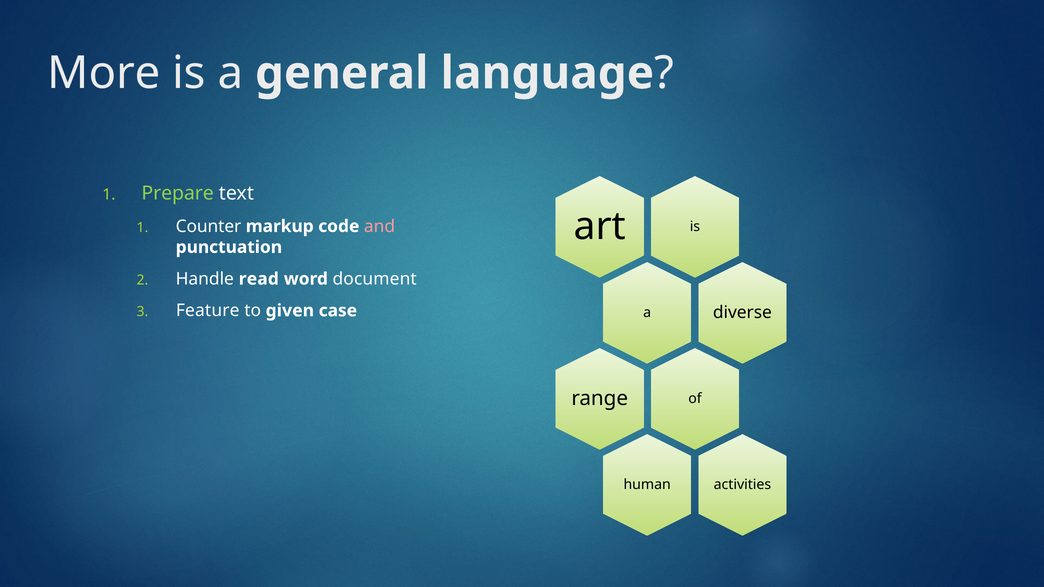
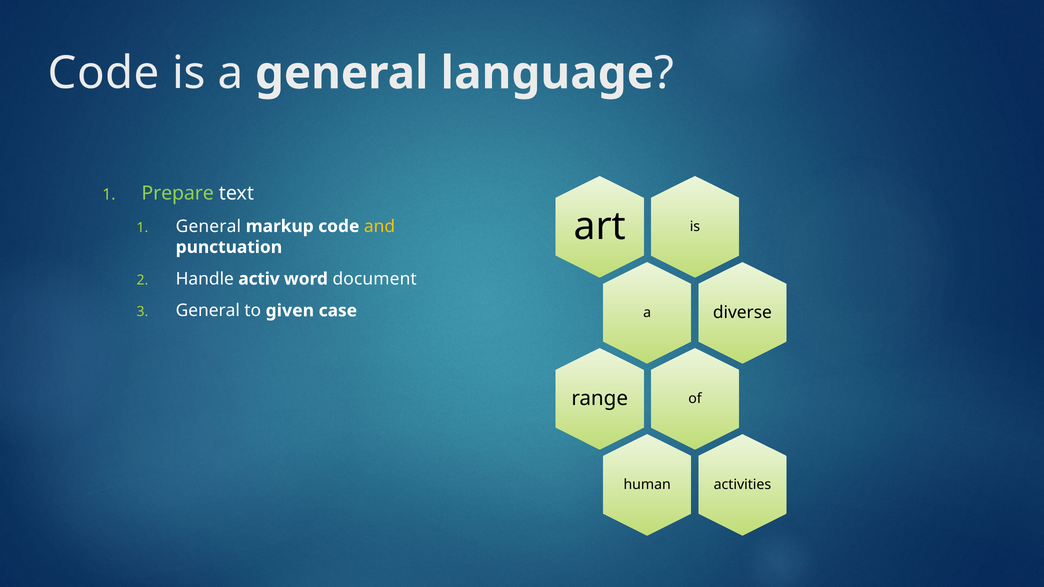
More at (104, 73): More -> Code
Counter at (208, 226): Counter -> General
and colour: pink -> yellow
read: read -> activ
Feature at (208, 311): Feature -> General
